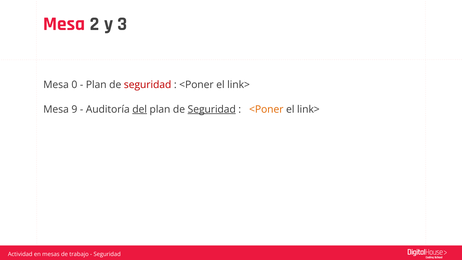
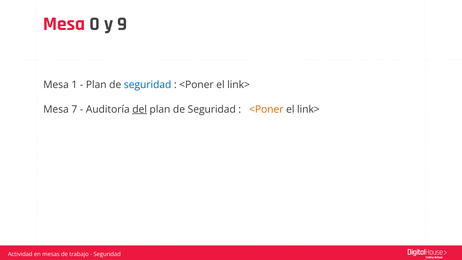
2: 2 -> 0
3: 3 -> 9
0: 0 -> 1
seguridad at (148, 85) colour: red -> blue
9: 9 -> 7
Seguridad at (212, 109) underline: present -> none
